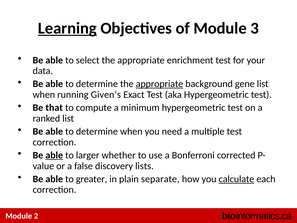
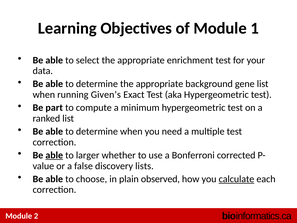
Learning underline: present -> none
3: 3 -> 1
appropriate at (160, 84) underline: present -> none
that: that -> part
greater: greater -> choose
separate: separate -> observed
